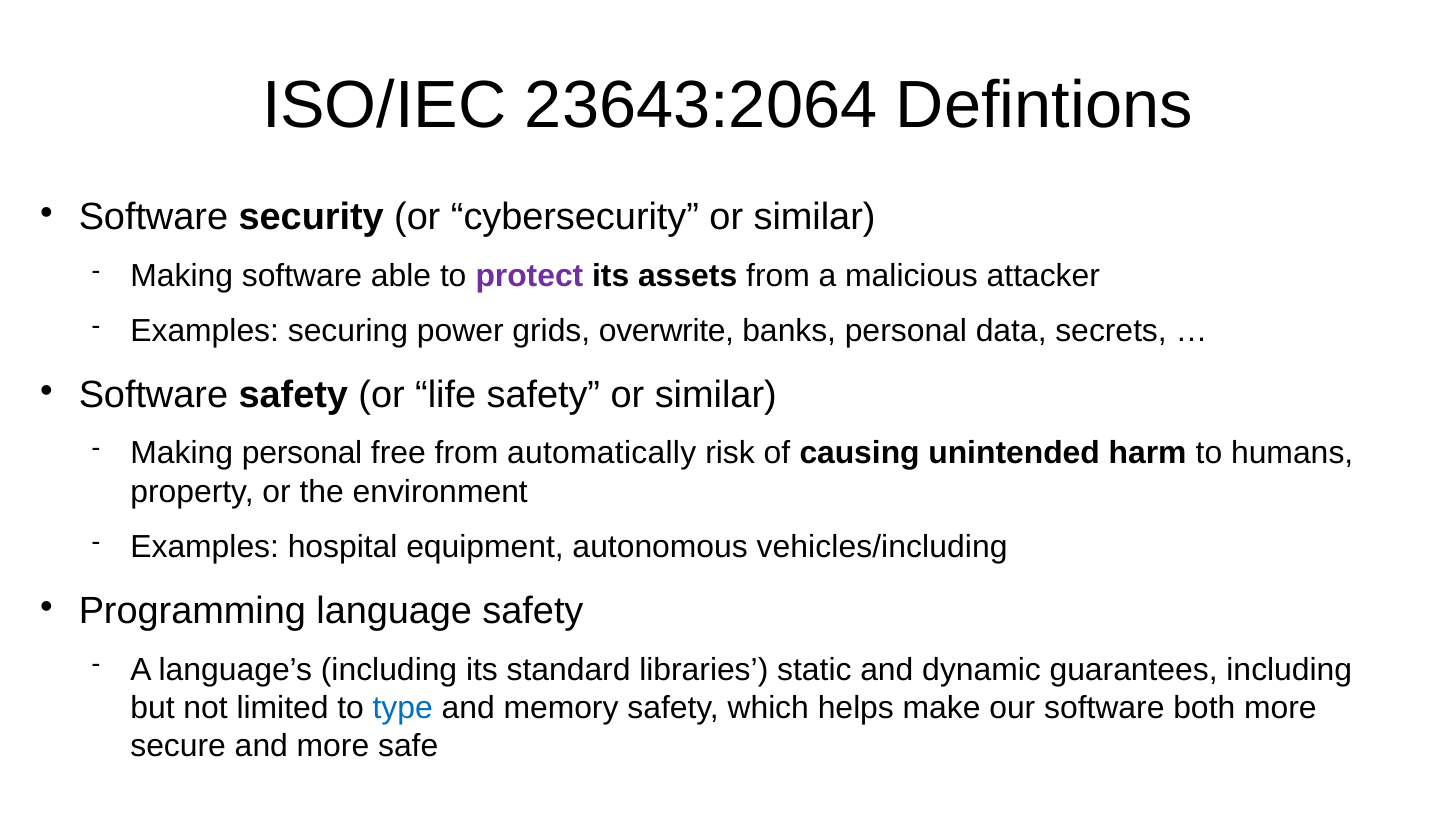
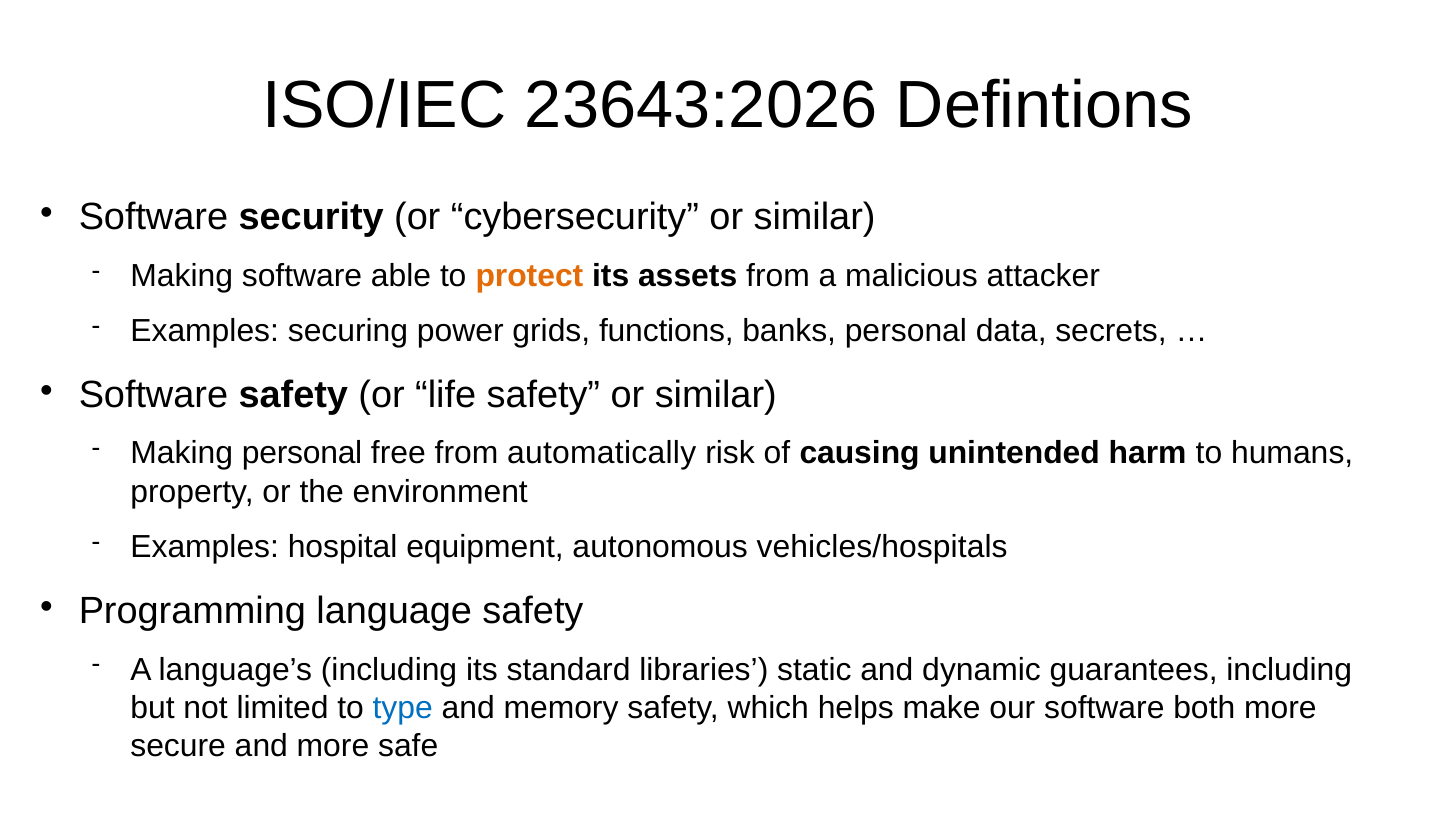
23643:2064: 23643:2064 -> 23643:2026
protect colour: purple -> orange
overwrite: overwrite -> functions
vehicles/including: vehicles/including -> vehicles/hospitals
